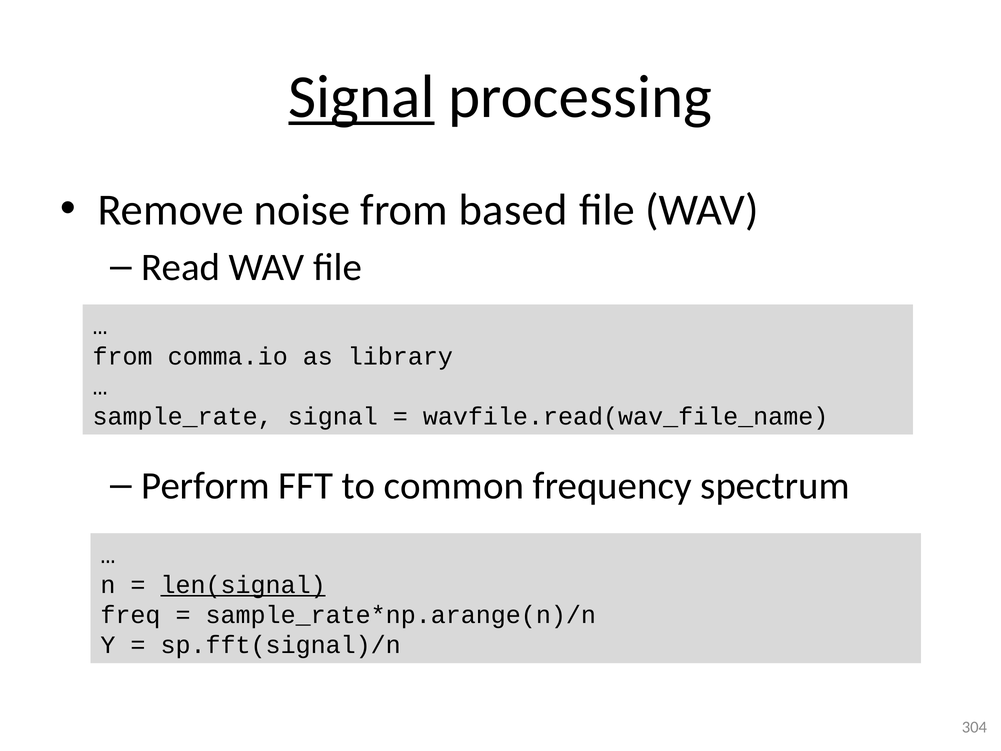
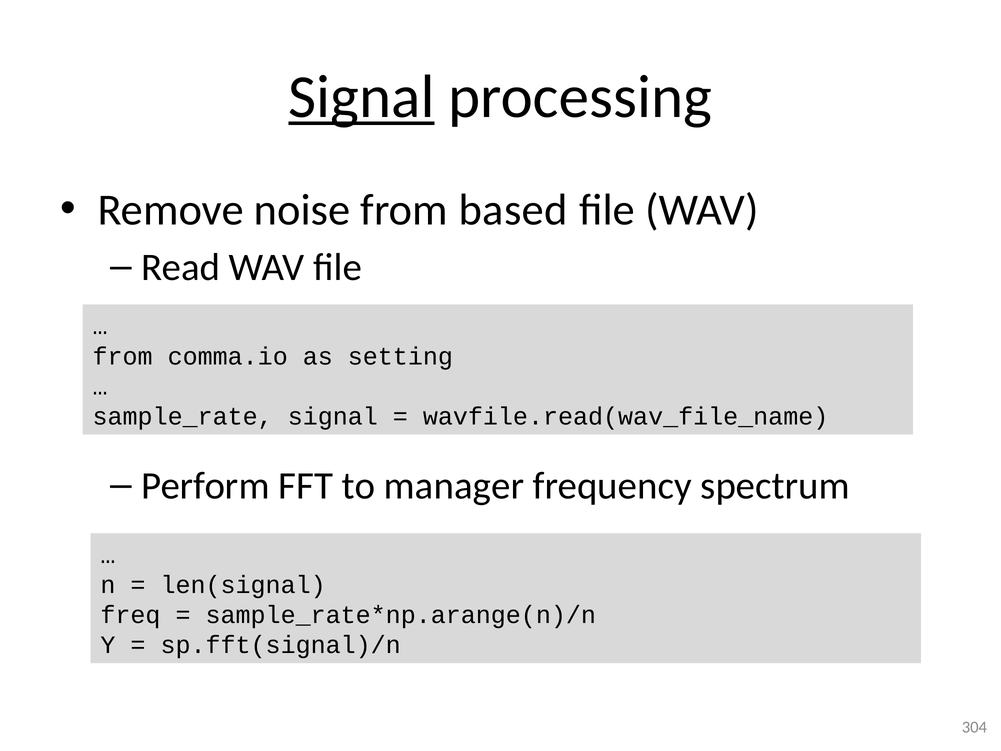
library: library -> setting
common: common -> manager
len(signal underline: present -> none
